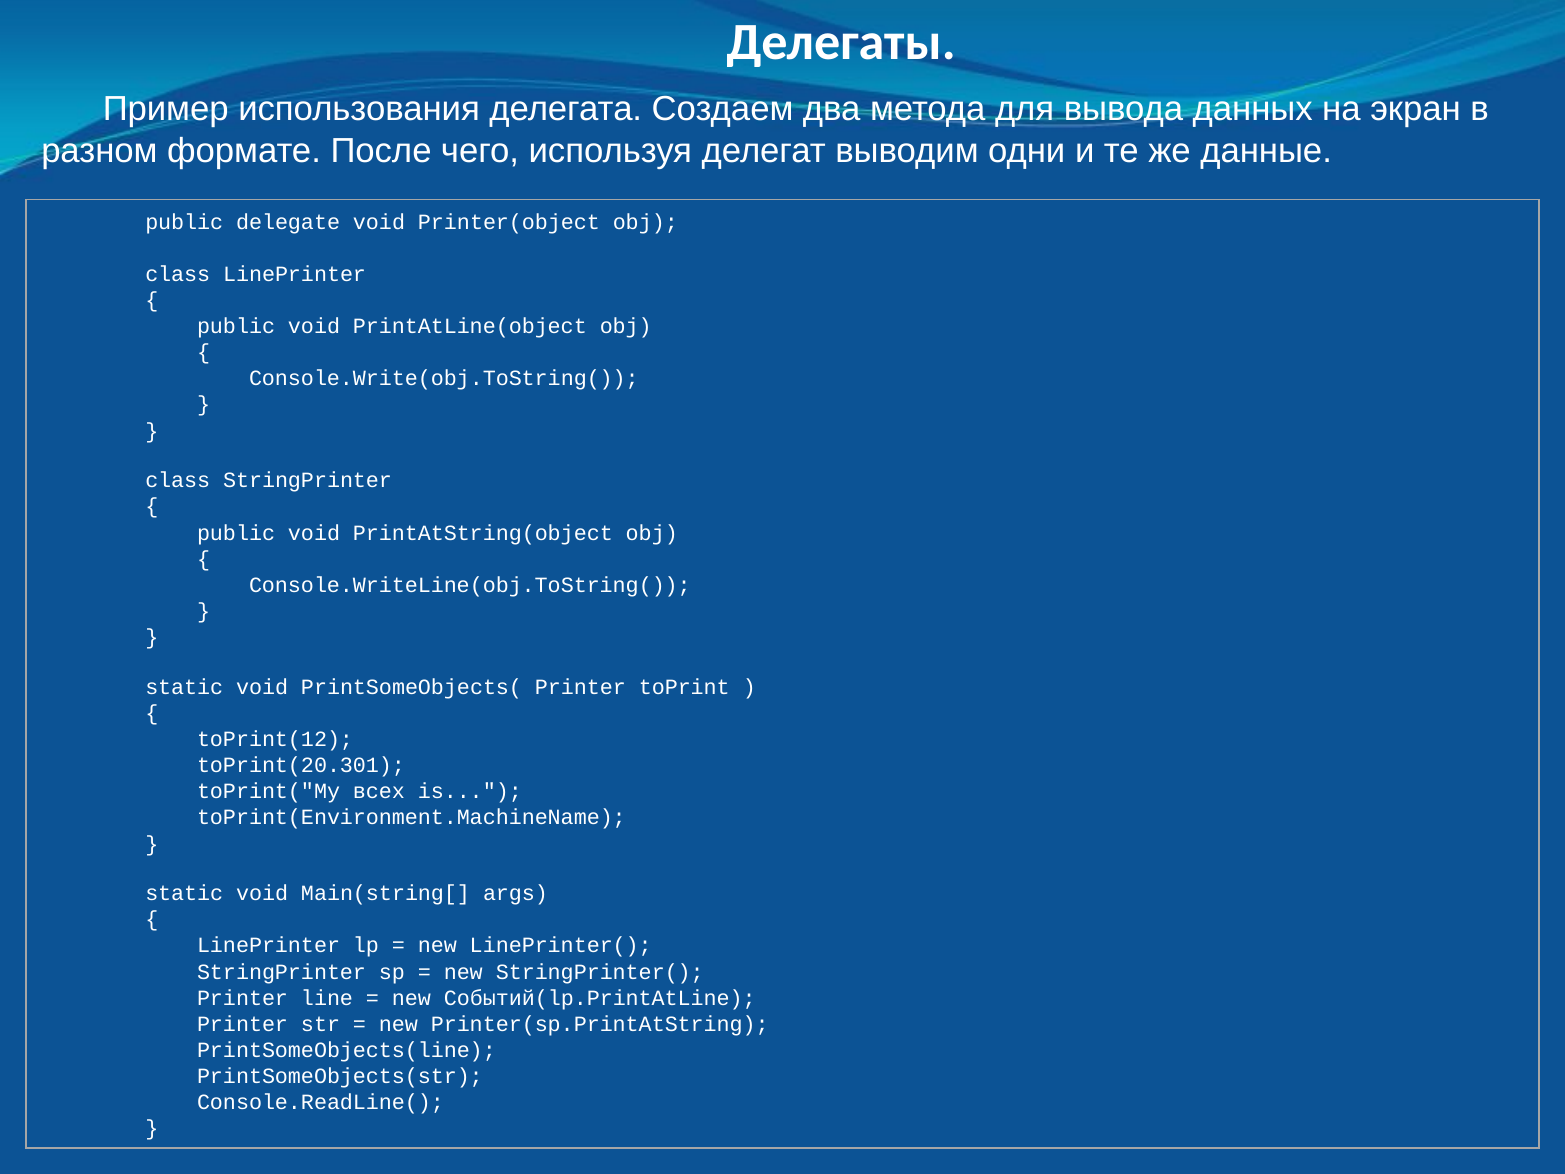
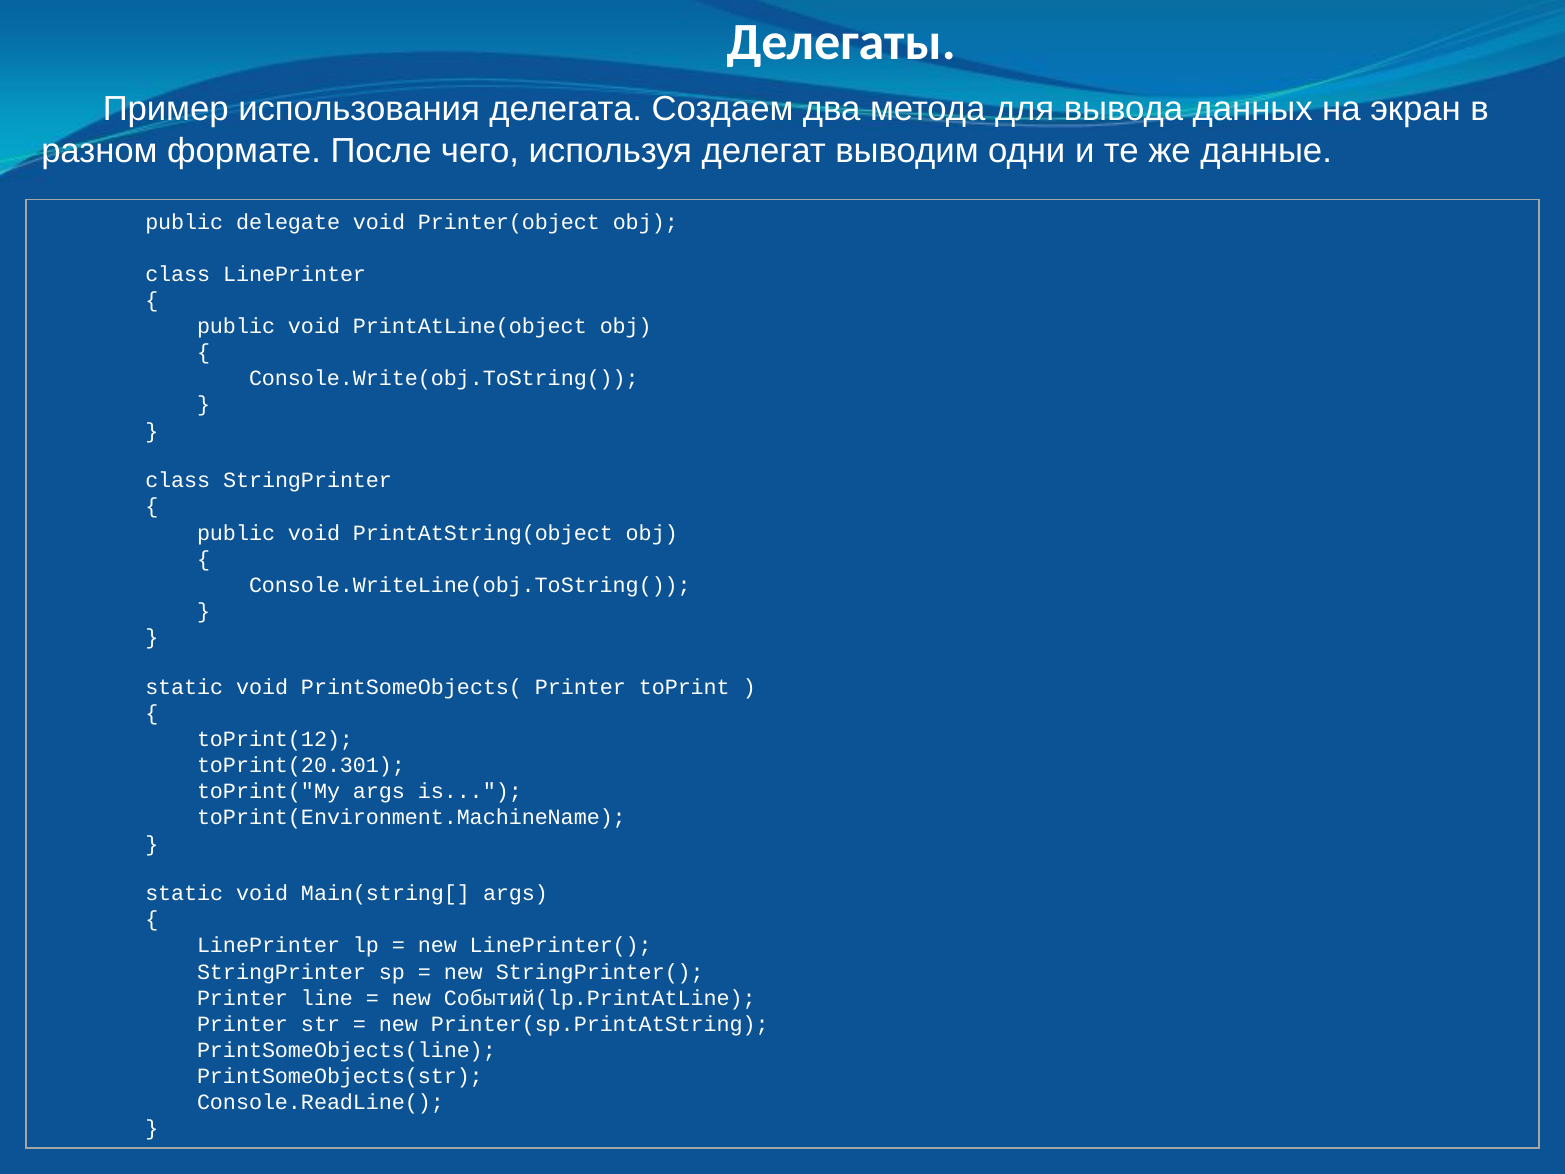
toPrint("My всех: всех -> args
